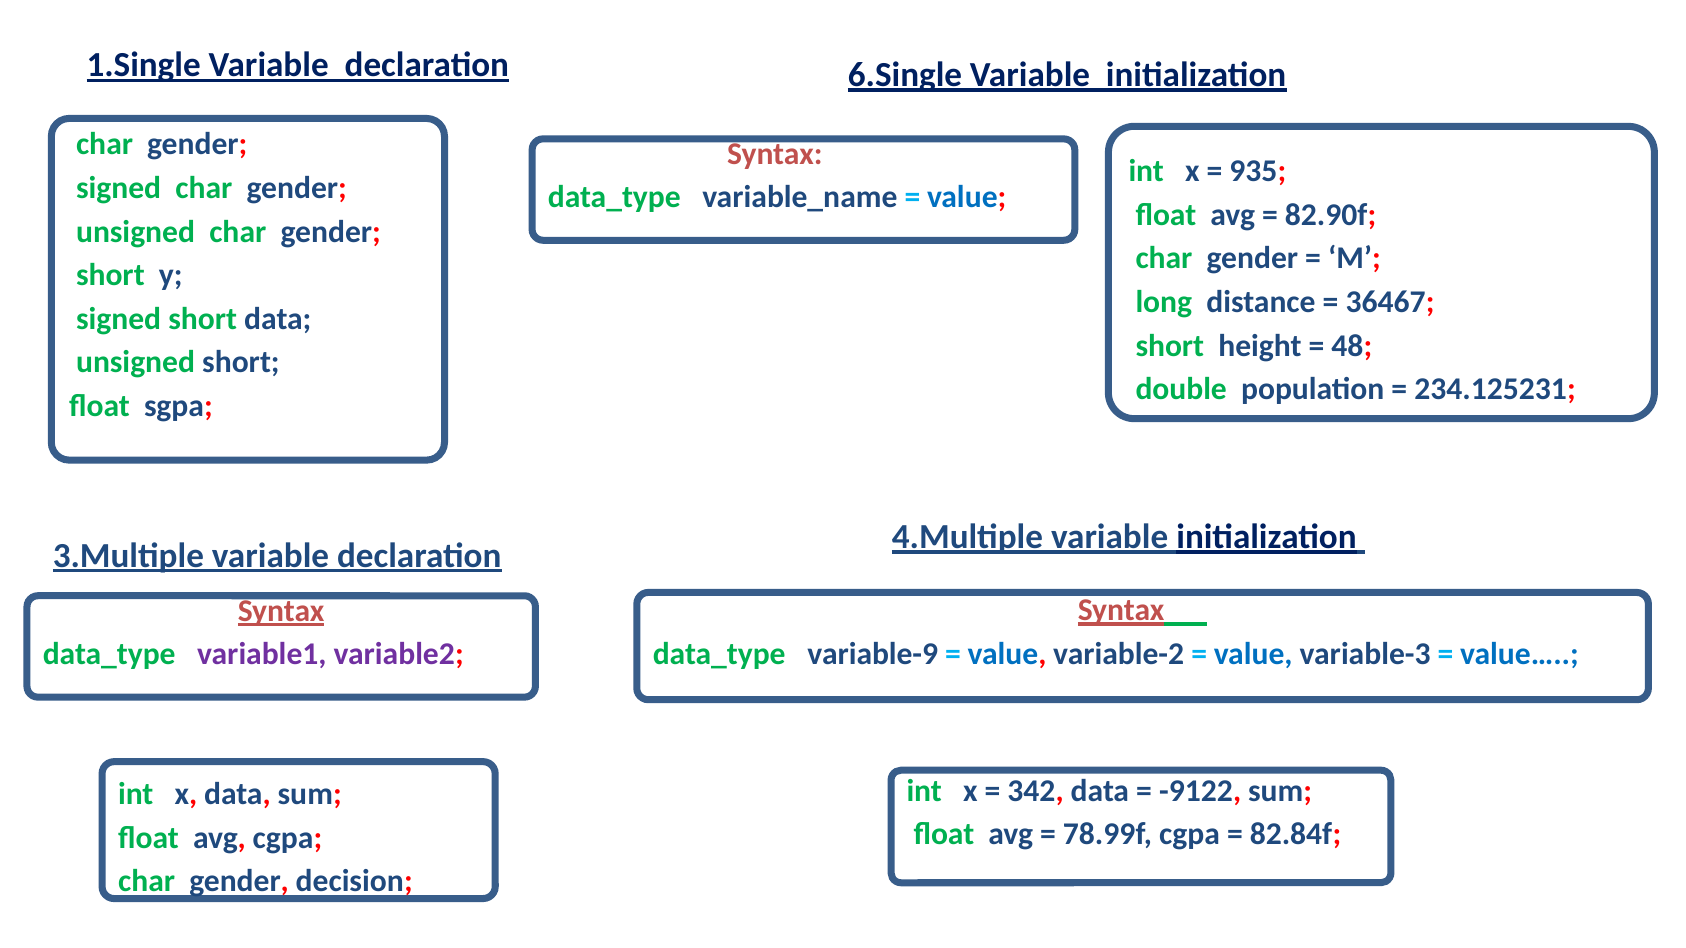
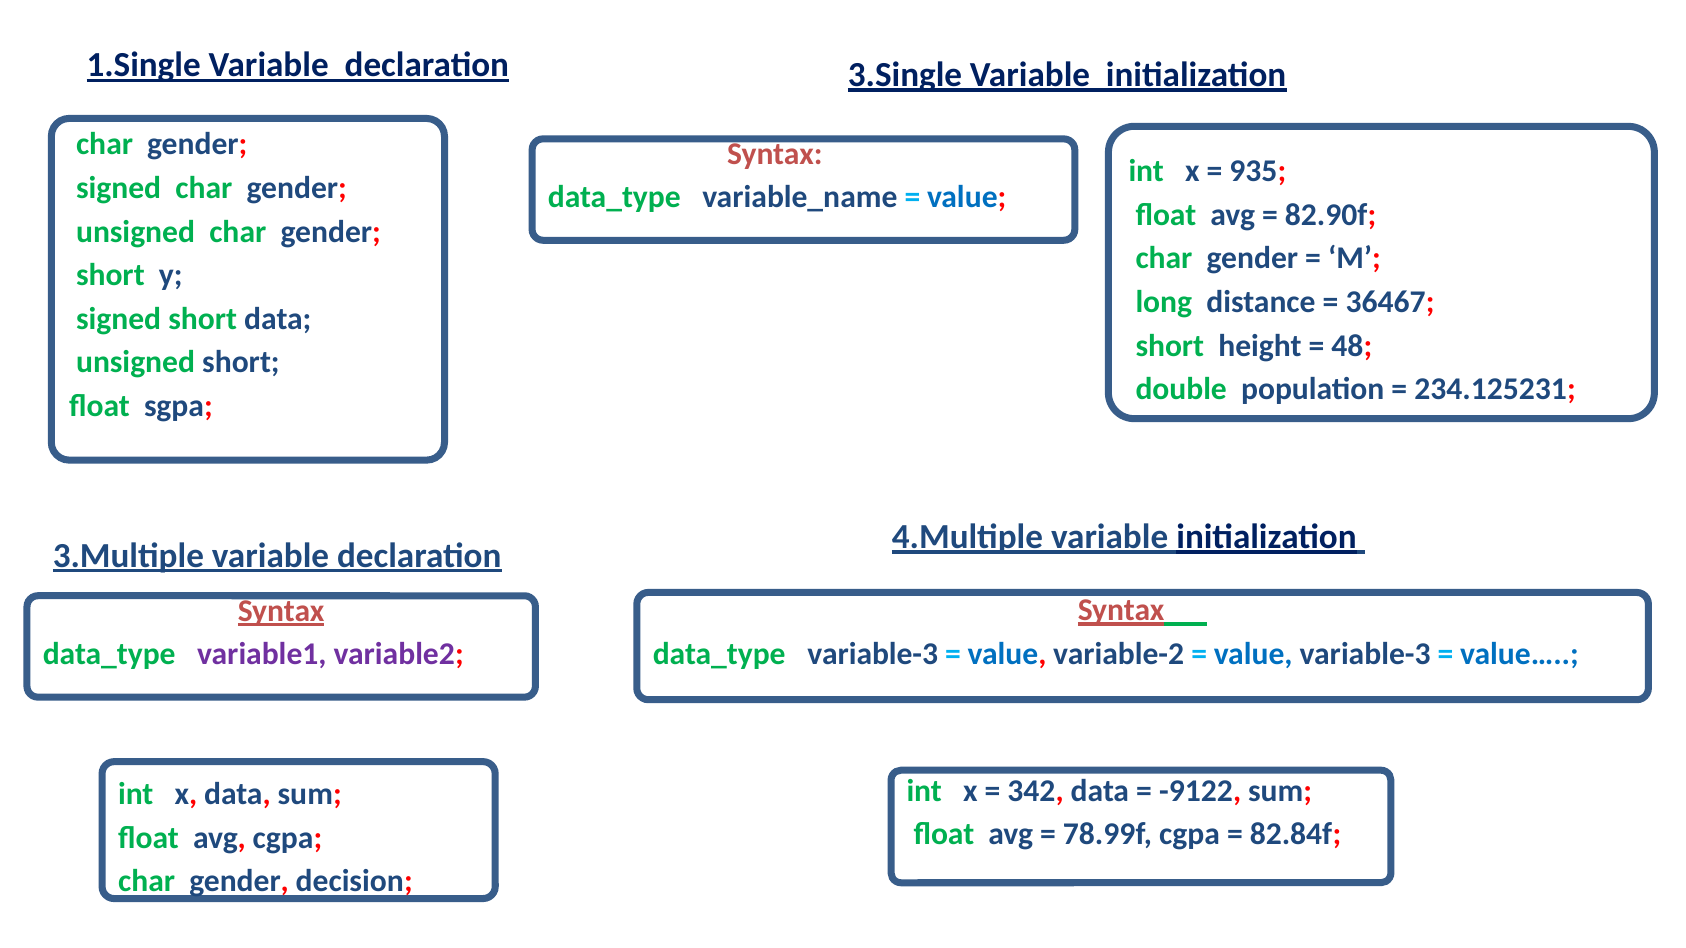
6.Single: 6.Single -> 3.Single
data_type variable-9: variable-9 -> variable-3
